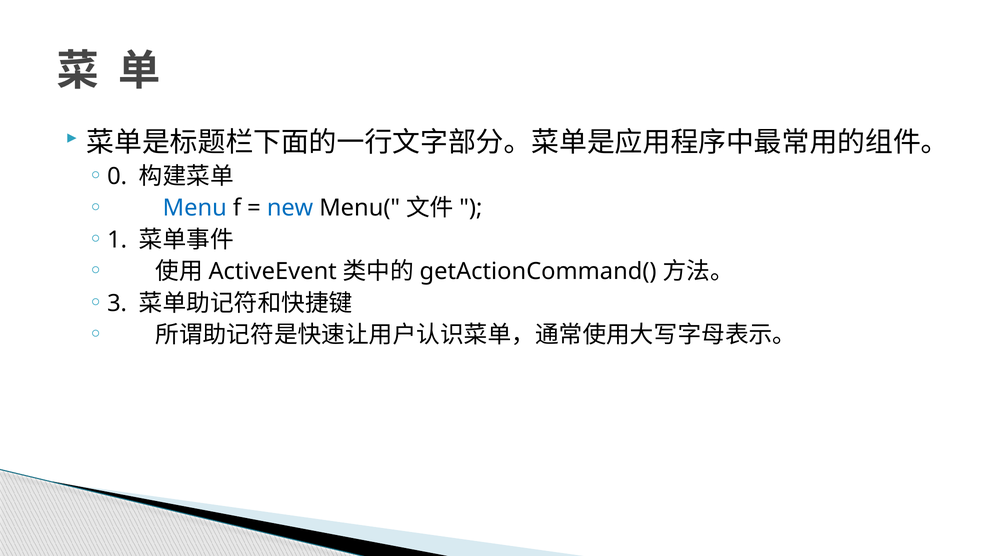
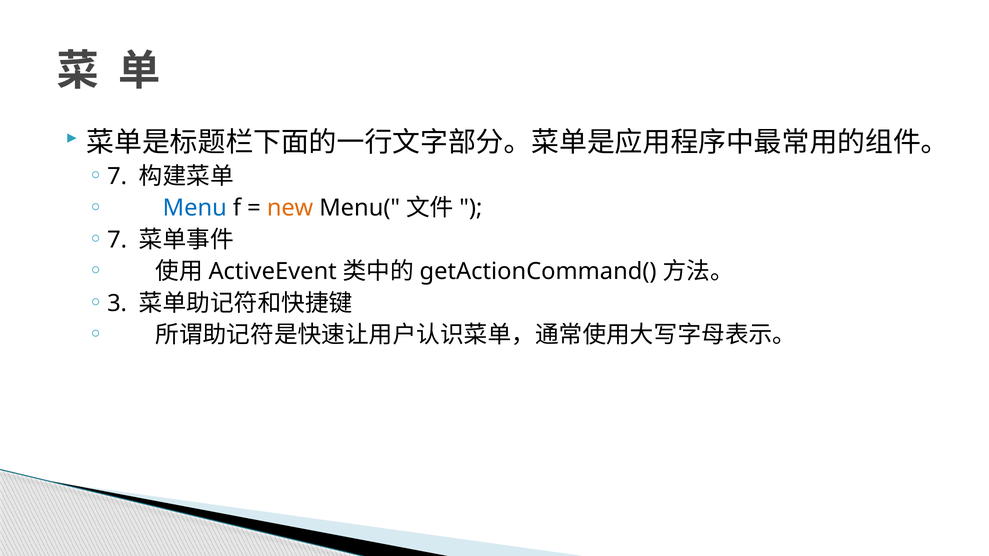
0 at (117, 176): 0 -> 7
new colour: blue -> orange
1 at (117, 240): 1 -> 7
